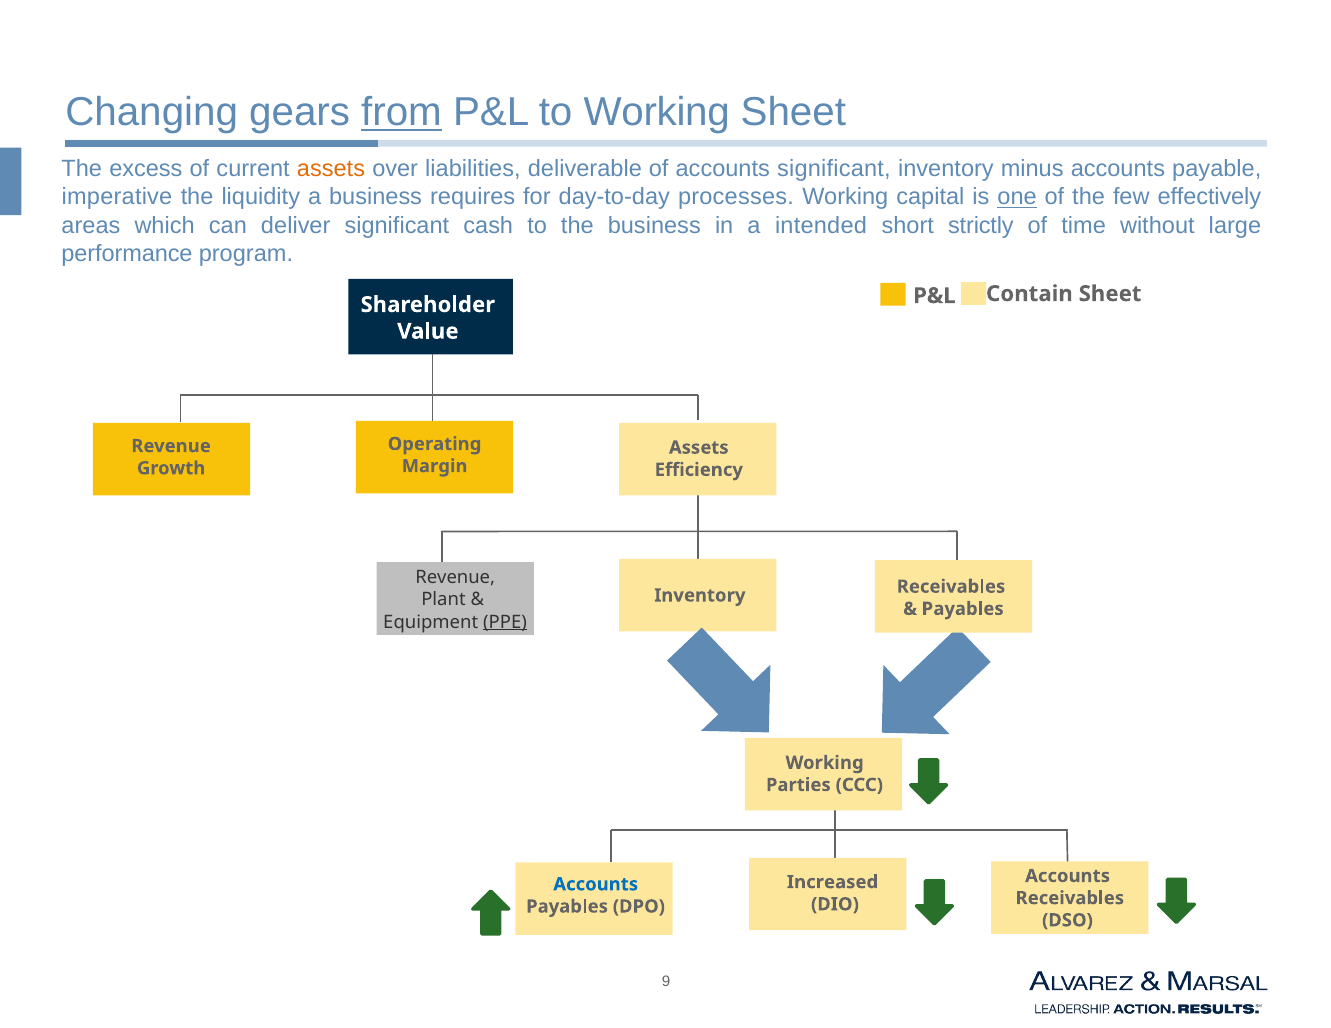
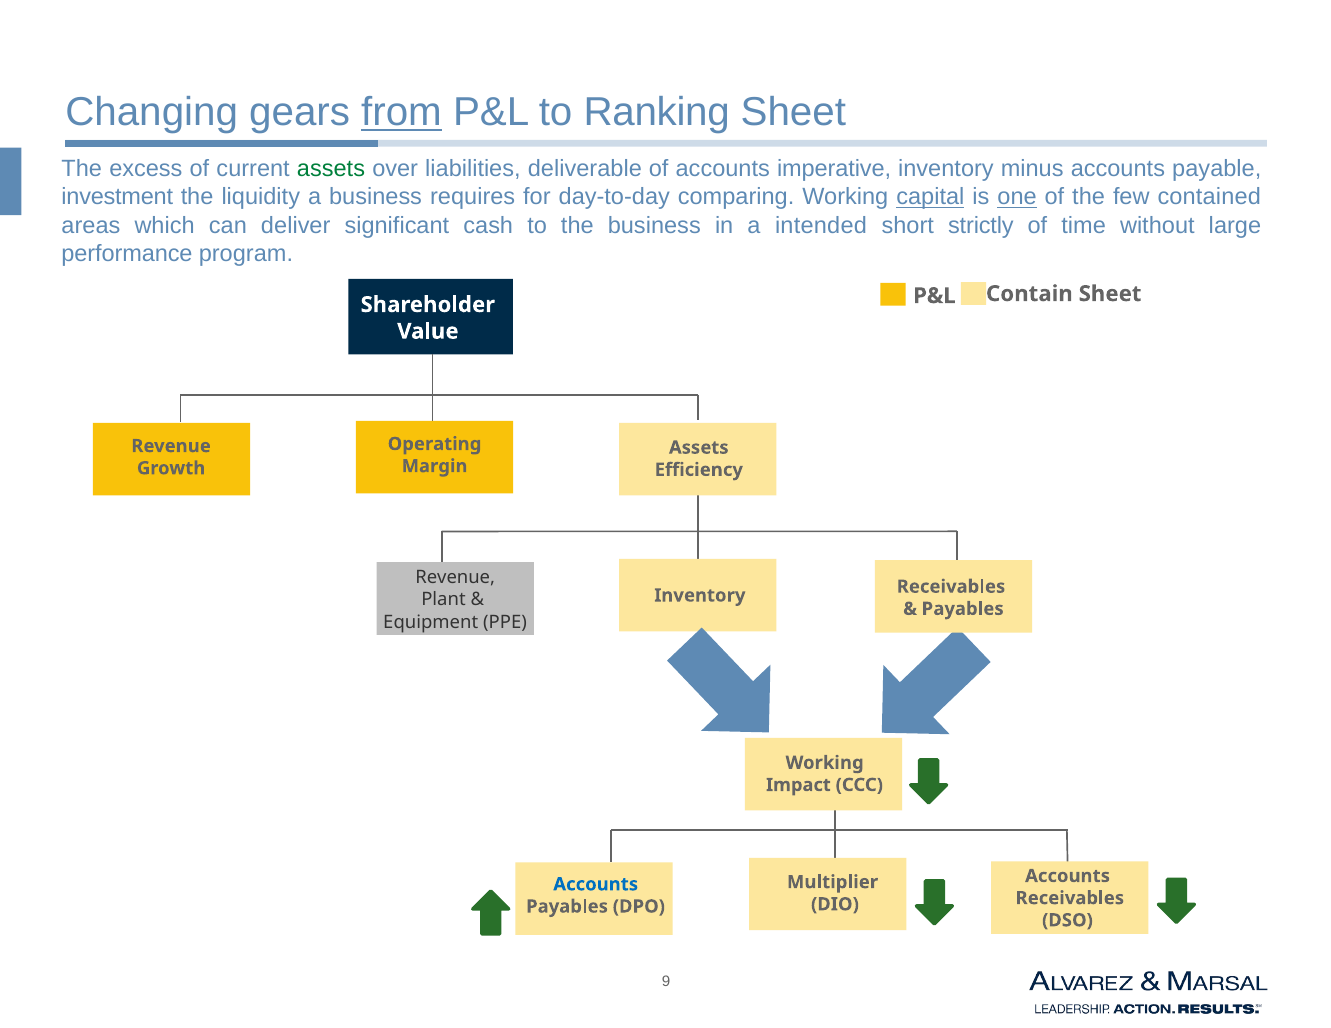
to Working: Working -> Ranking
assets at (331, 169) colour: orange -> green
accounts significant: significant -> imperative
imperative: imperative -> investment
processes: processes -> comparing
capital underline: none -> present
effectively: effectively -> contained
PPE underline: present -> none
Parties: Parties -> Impact
Increased: Increased -> Multiplier
